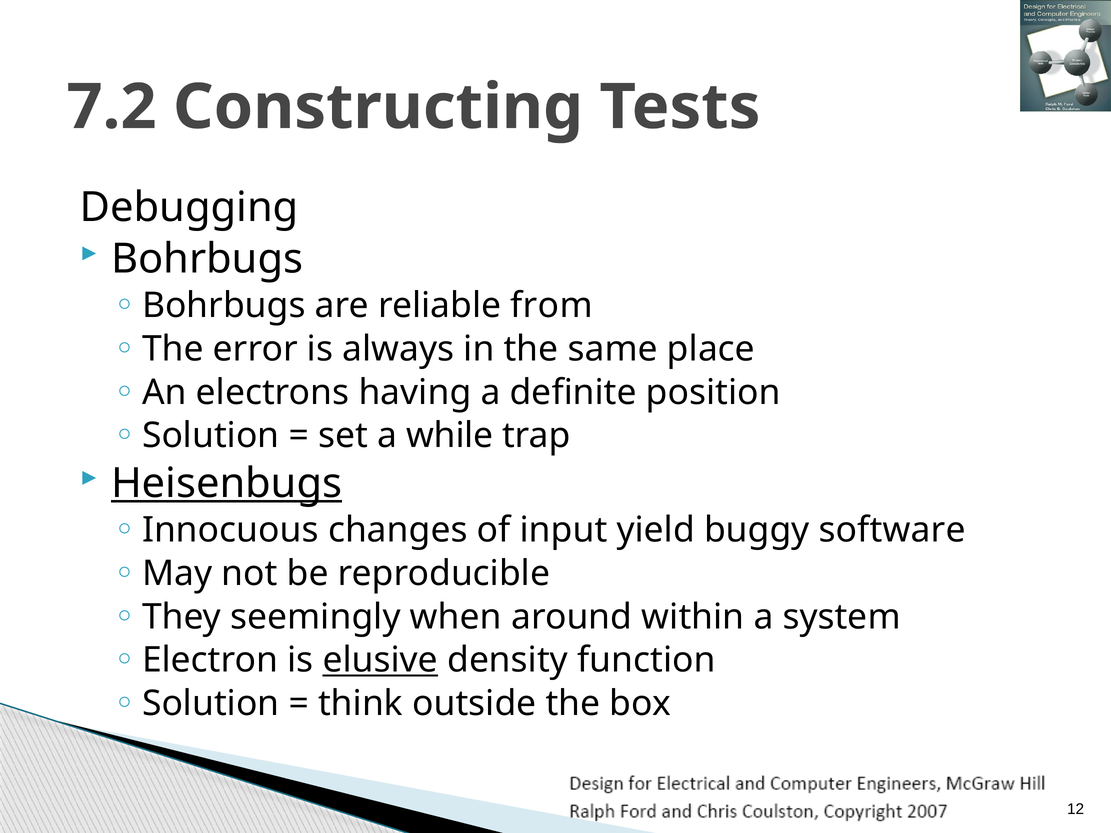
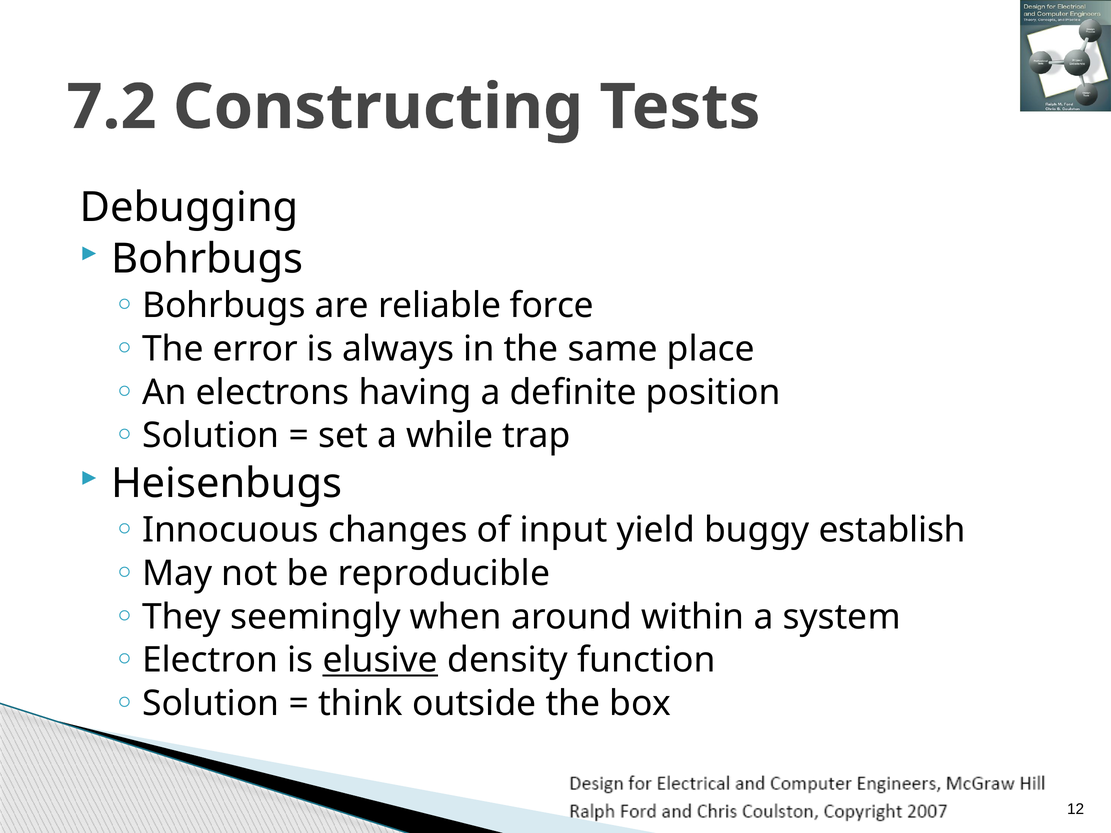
from: from -> force
Heisenbugs underline: present -> none
software: software -> establish
